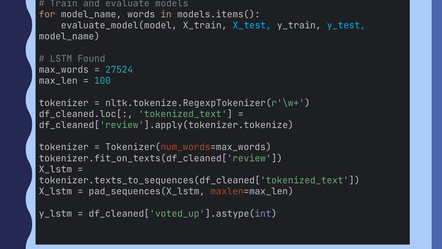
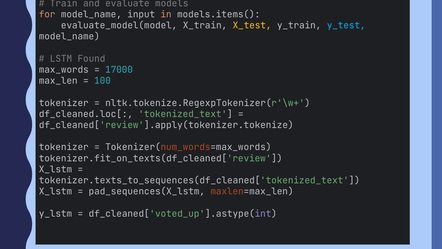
words: words -> input
X_test colour: light blue -> yellow
27524: 27524 -> 17000
